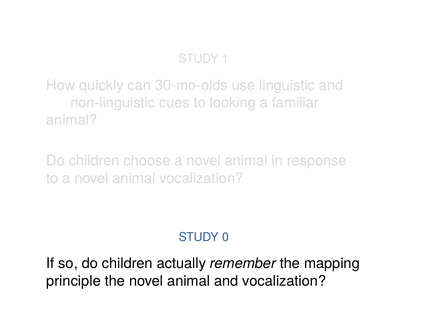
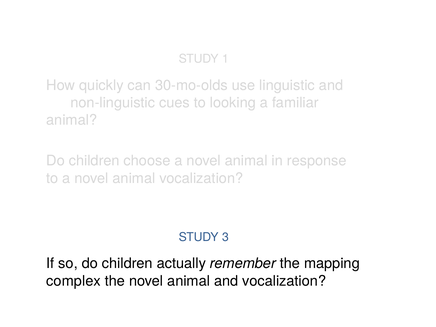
0: 0 -> 3
principle: principle -> complex
